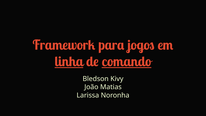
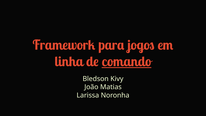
linha underline: present -> none
